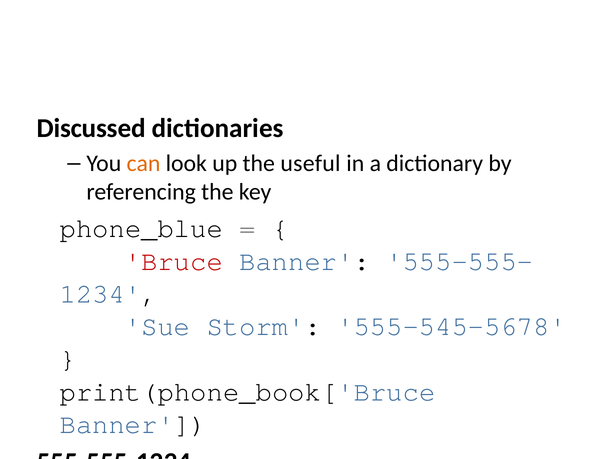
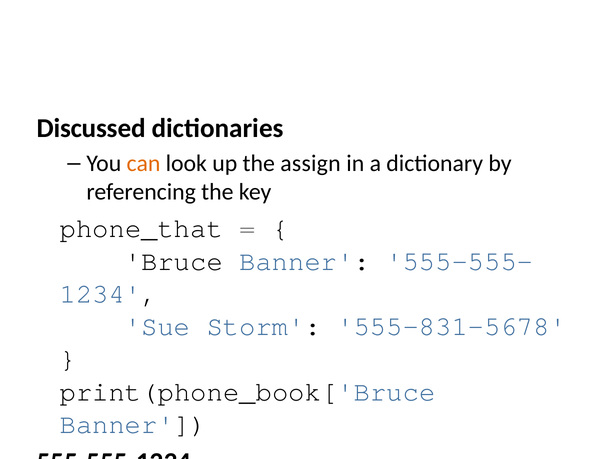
useful: useful -> assign
phone_blue: phone_blue -> phone_that
Bruce colour: red -> black
555-545-5678: 555-545-5678 -> 555-831-5678
